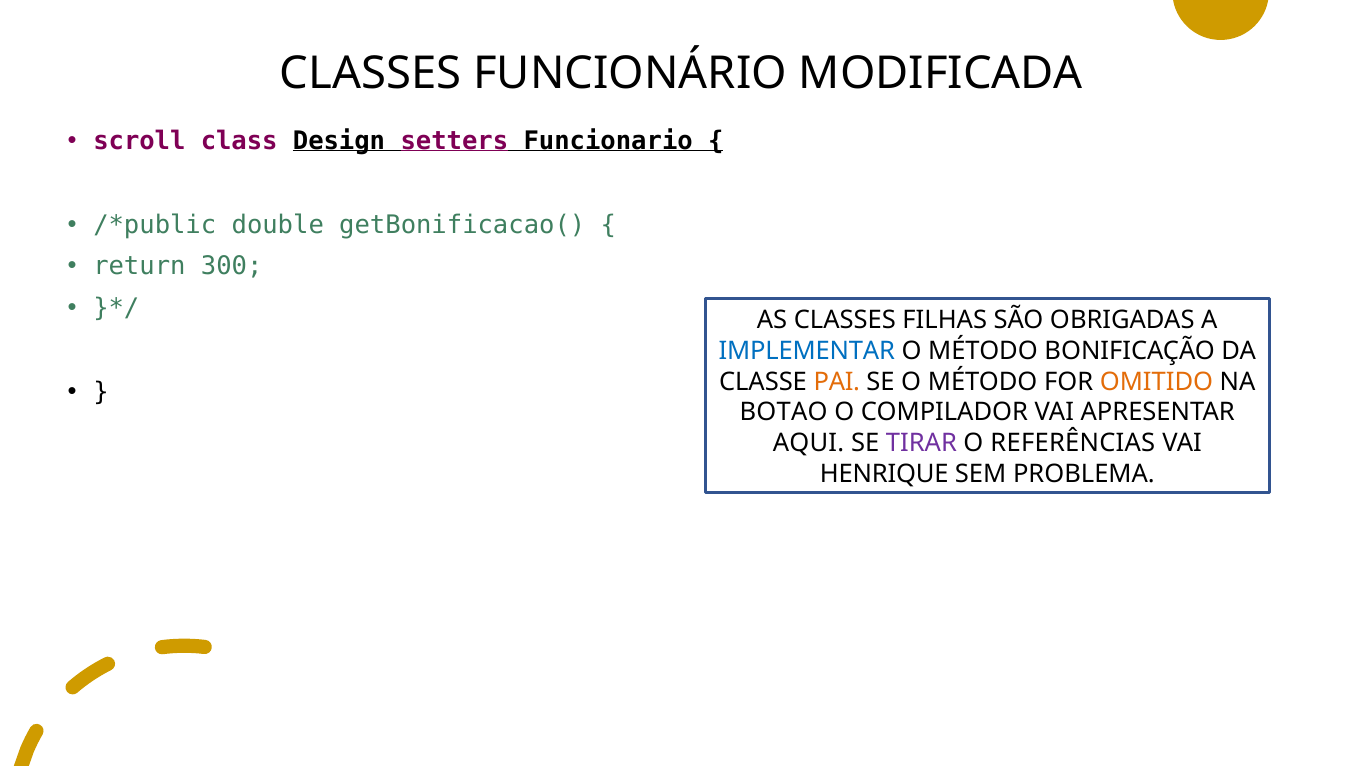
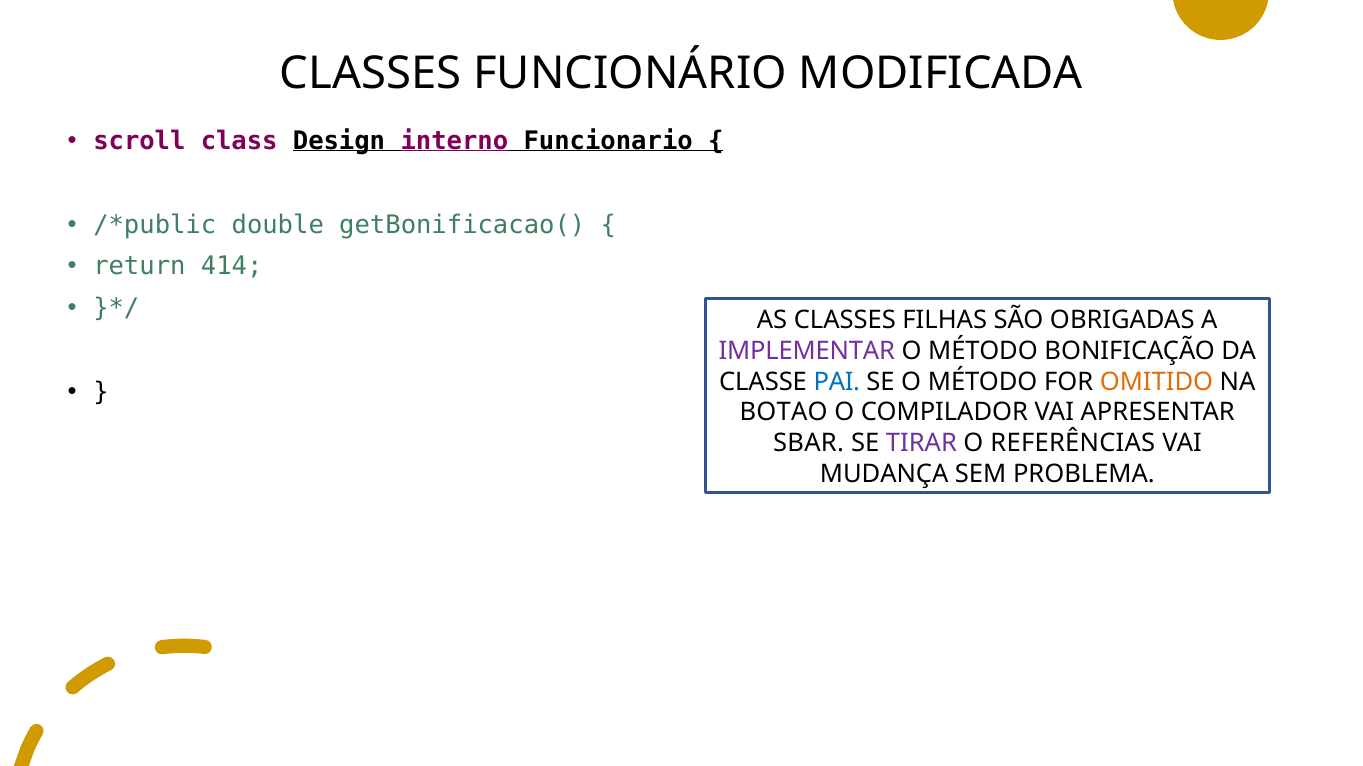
setters: setters -> interno
300: 300 -> 414
IMPLEMENTAR colour: blue -> purple
PAI colour: orange -> blue
AQUI: AQUI -> SBAR
HENRIQUE: HENRIQUE -> MUDANÇA
